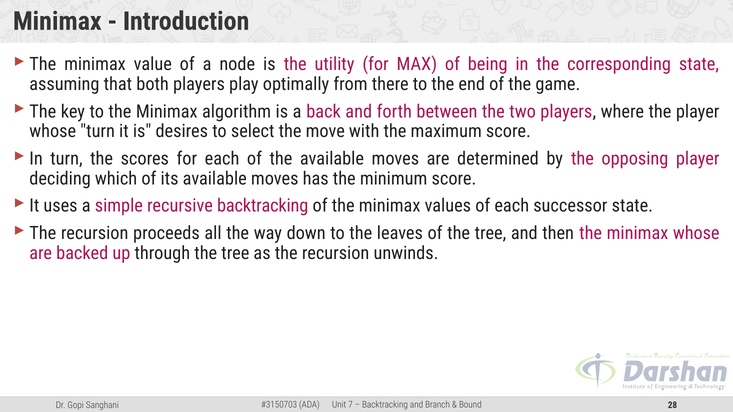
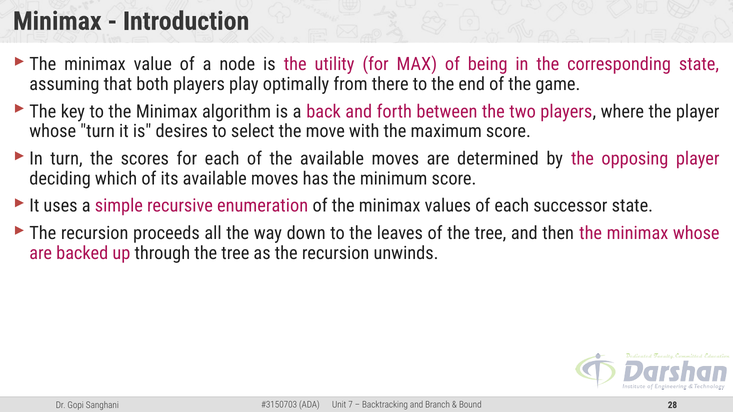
recursive backtracking: backtracking -> enumeration
